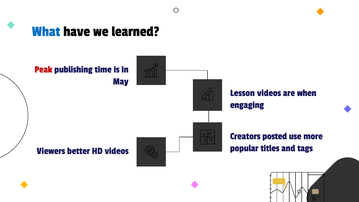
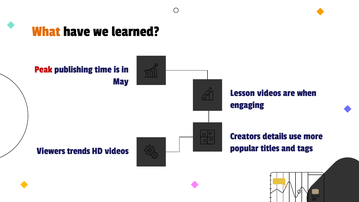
What colour: blue -> orange
posted: posted -> details
better: better -> trends
